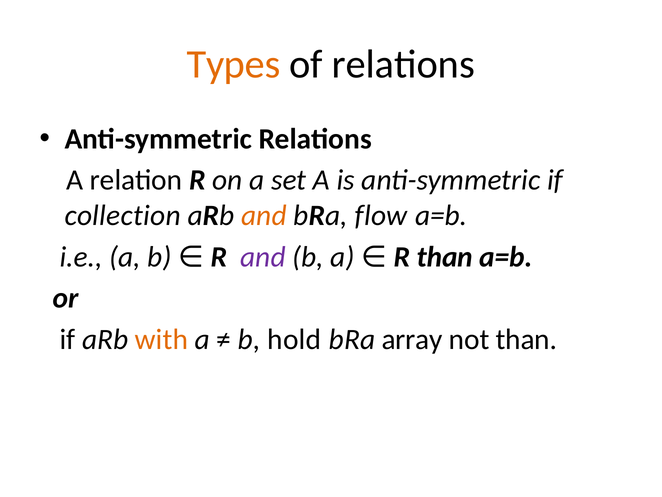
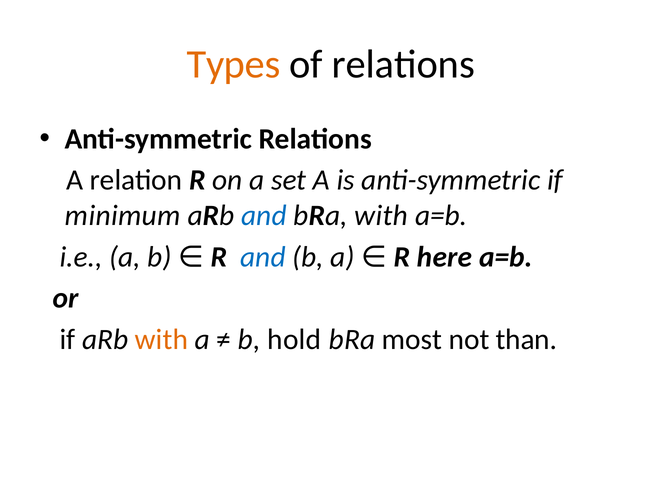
collection: collection -> minimum
and at (264, 215) colour: orange -> blue
bRa flow: flow -> with
and at (263, 257) colour: purple -> blue
than at (445, 257): than -> here
array: array -> most
